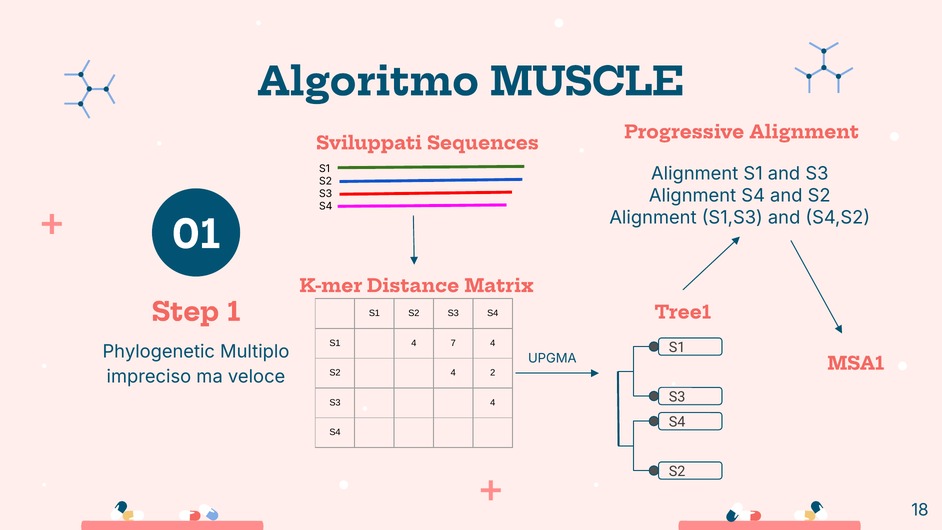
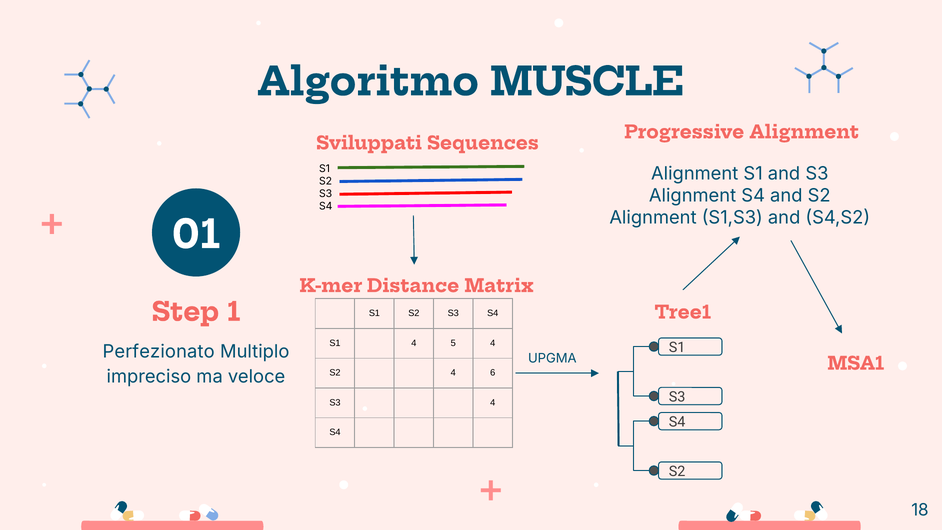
7: 7 -> 5
Phylogenetic: Phylogenetic -> Perfezionato
2: 2 -> 6
